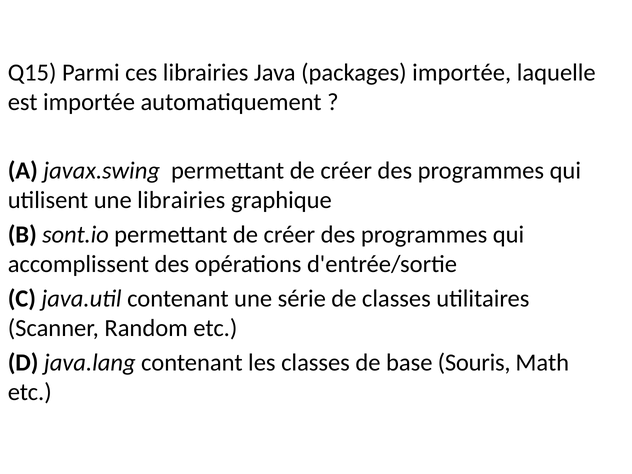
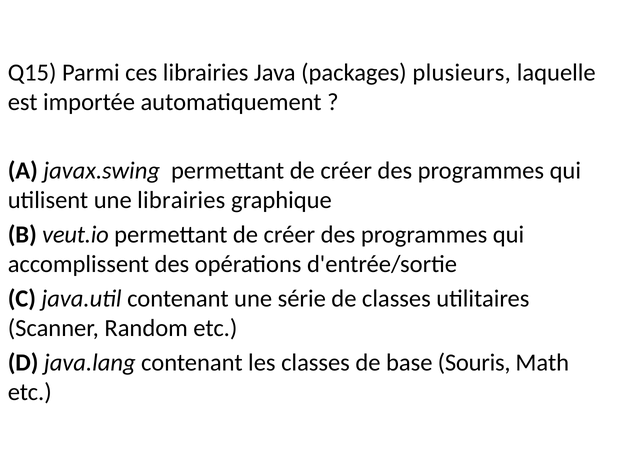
packages importée: importée -> plusieurs
sont.io: sont.io -> veut.io
